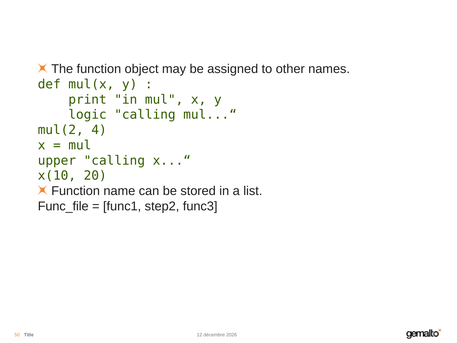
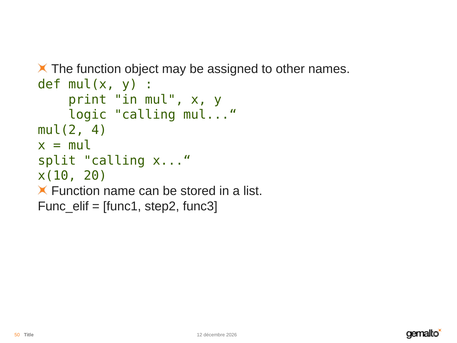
upper: upper -> split
Func_file: Func_file -> Func_elif
